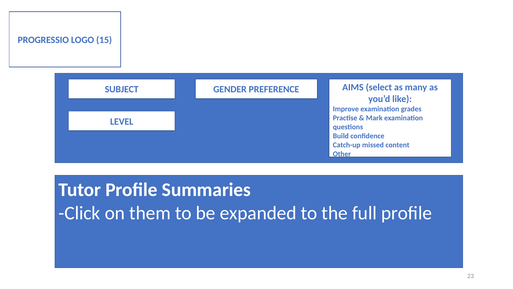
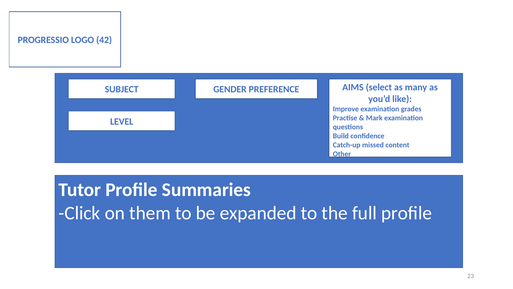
15: 15 -> 42
